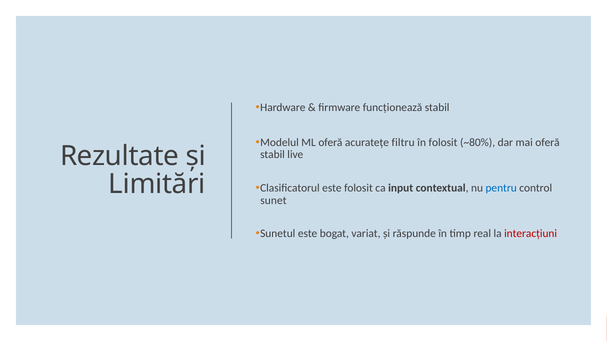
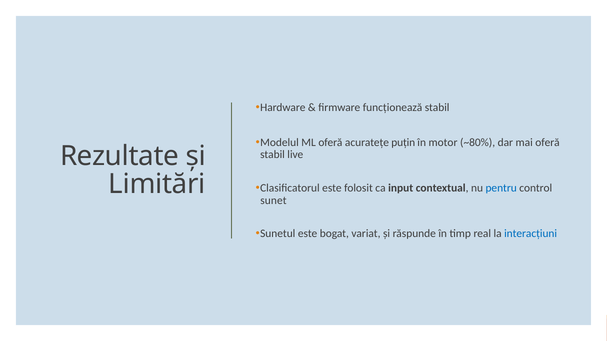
filtru: filtru -> puțin
în folosit: folosit -> motor
interacțiuni colour: red -> blue
